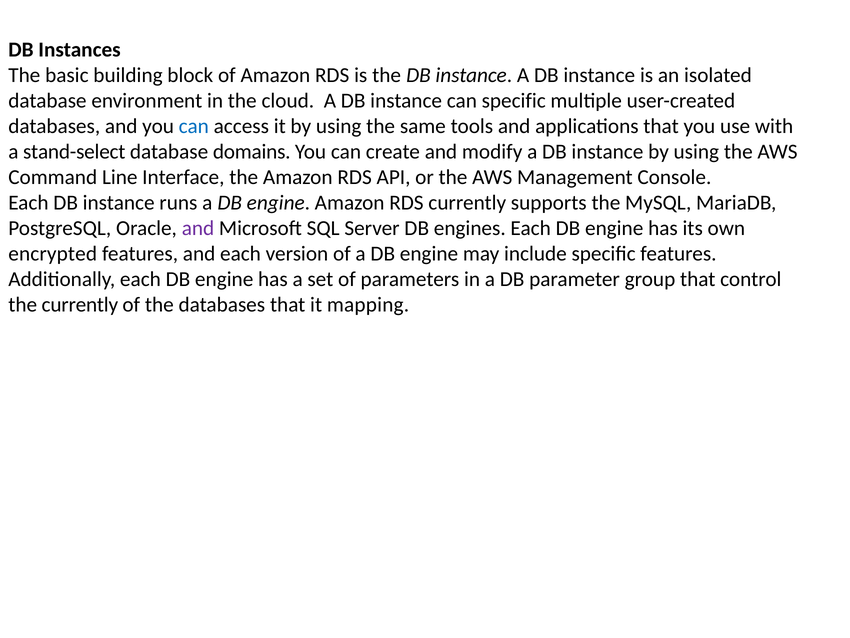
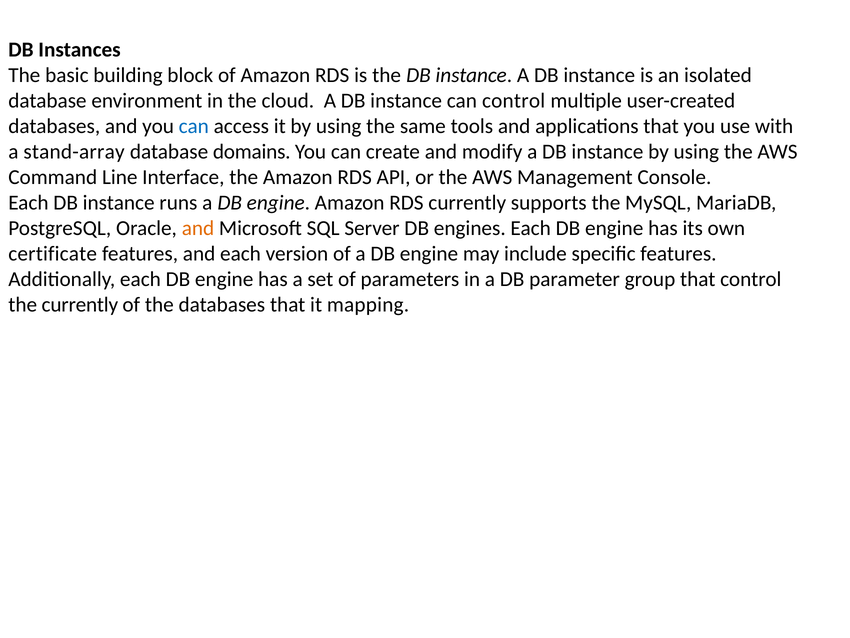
can specific: specific -> control
stand-select: stand-select -> stand-array
and at (198, 228) colour: purple -> orange
encrypted: encrypted -> certificate
